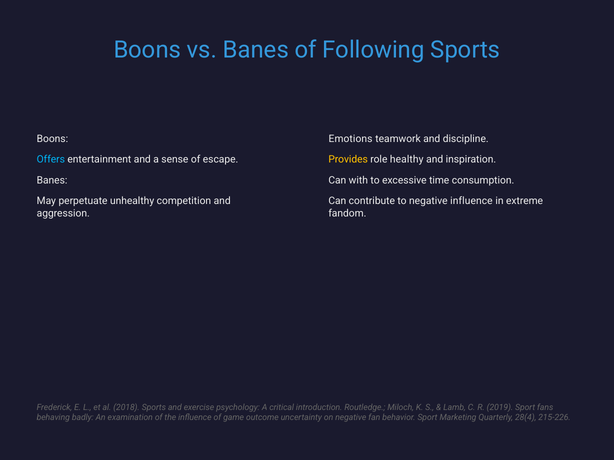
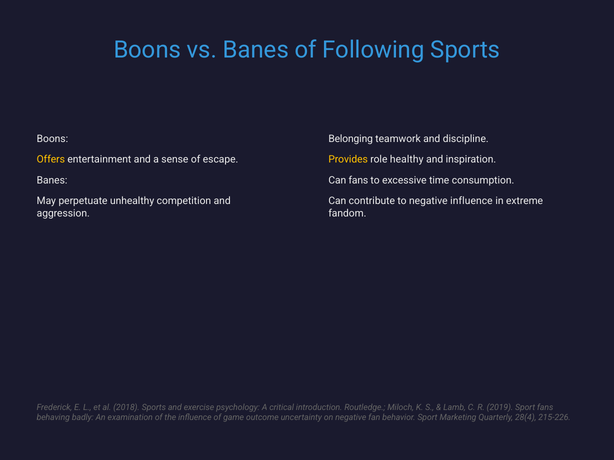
Emotions: Emotions -> Belonging
Offers colour: light blue -> yellow
Can with: with -> fans
